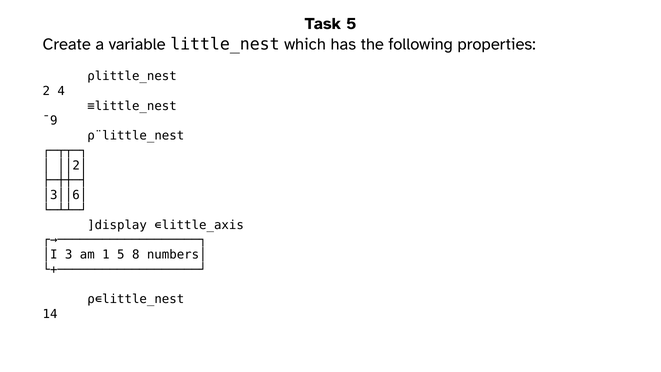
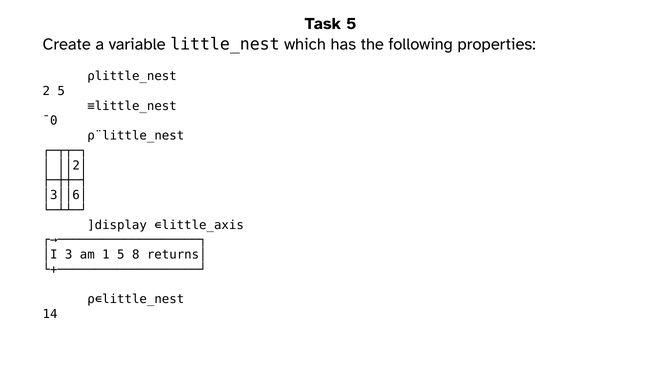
2 4: 4 -> 5
¯9: ¯9 -> ¯0
numbers│: numbers│ -> returns│
